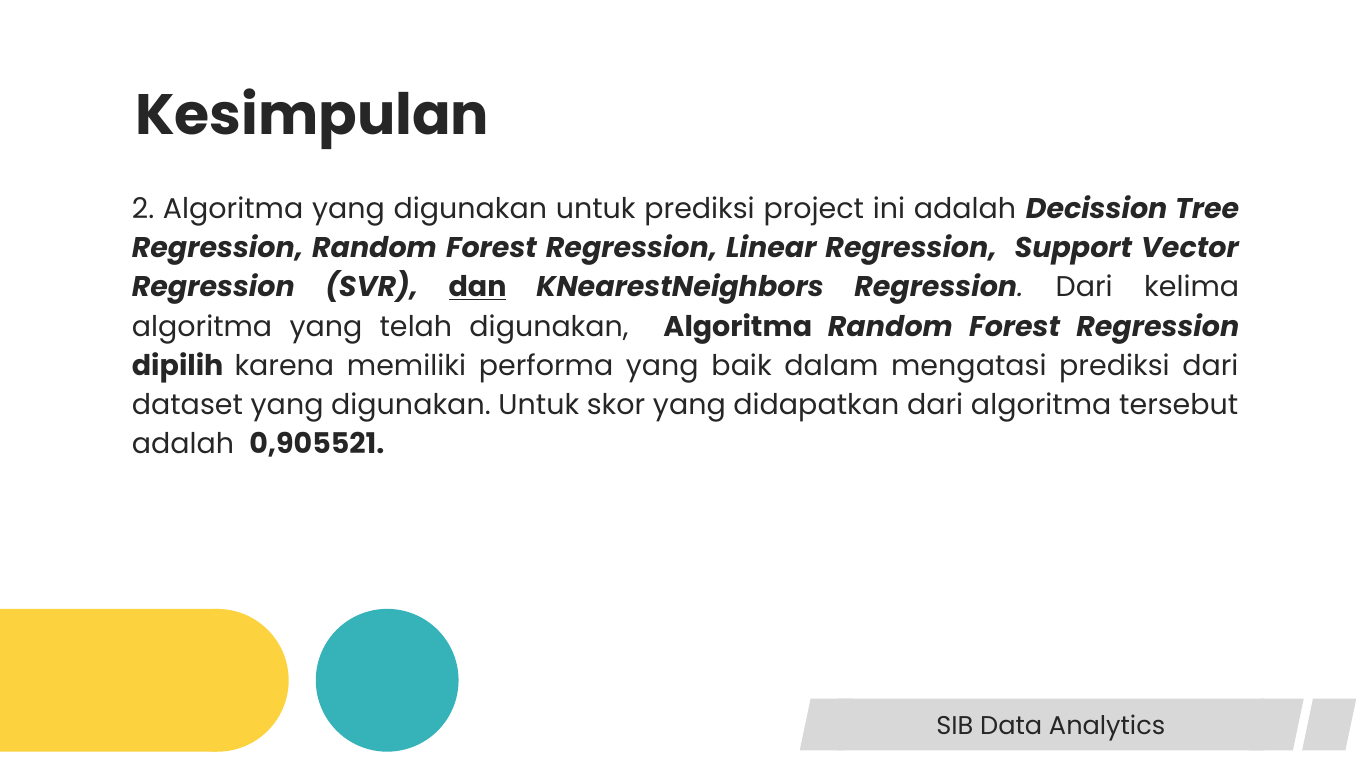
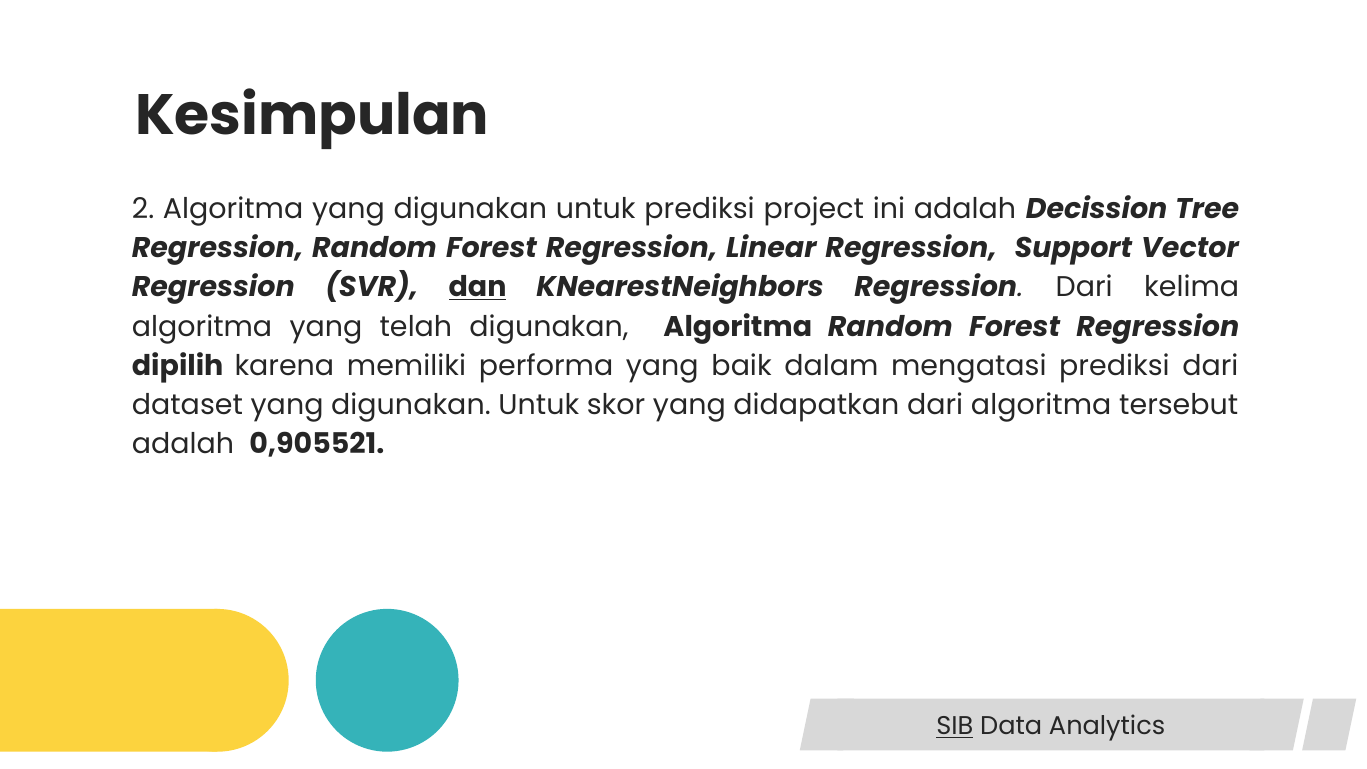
SIB underline: none -> present
